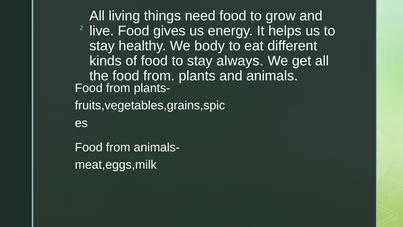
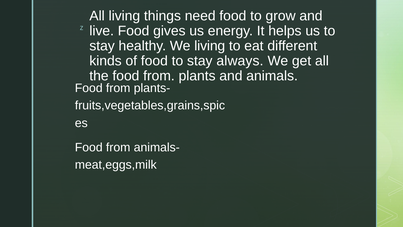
We body: body -> living
